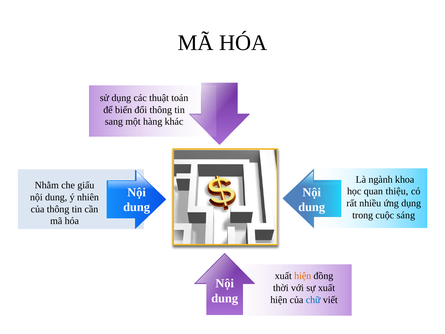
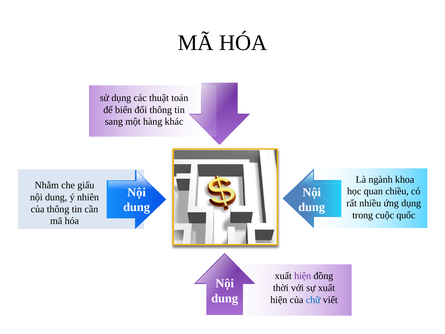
thiệu: thiệu -> chiều
sáng: sáng -> quốc
hiện at (303, 276) colour: orange -> purple
